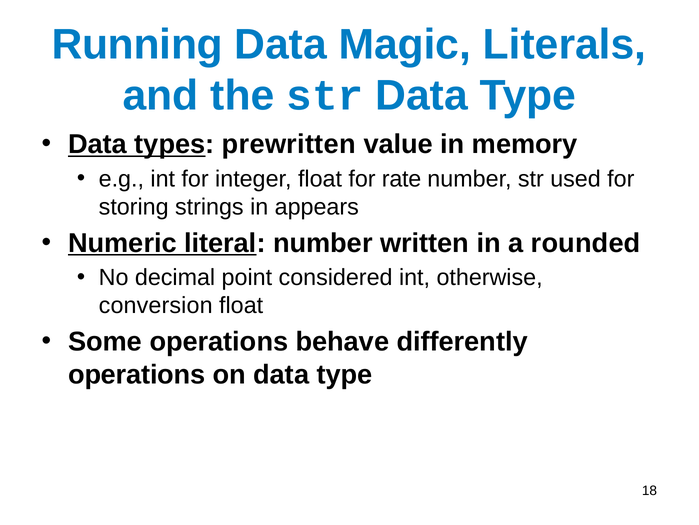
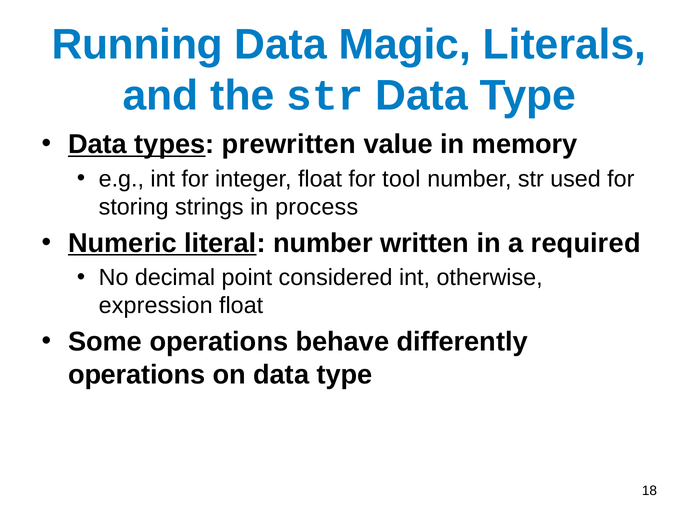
rate: rate -> tool
appears: appears -> process
rounded: rounded -> required
conversion: conversion -> expression
